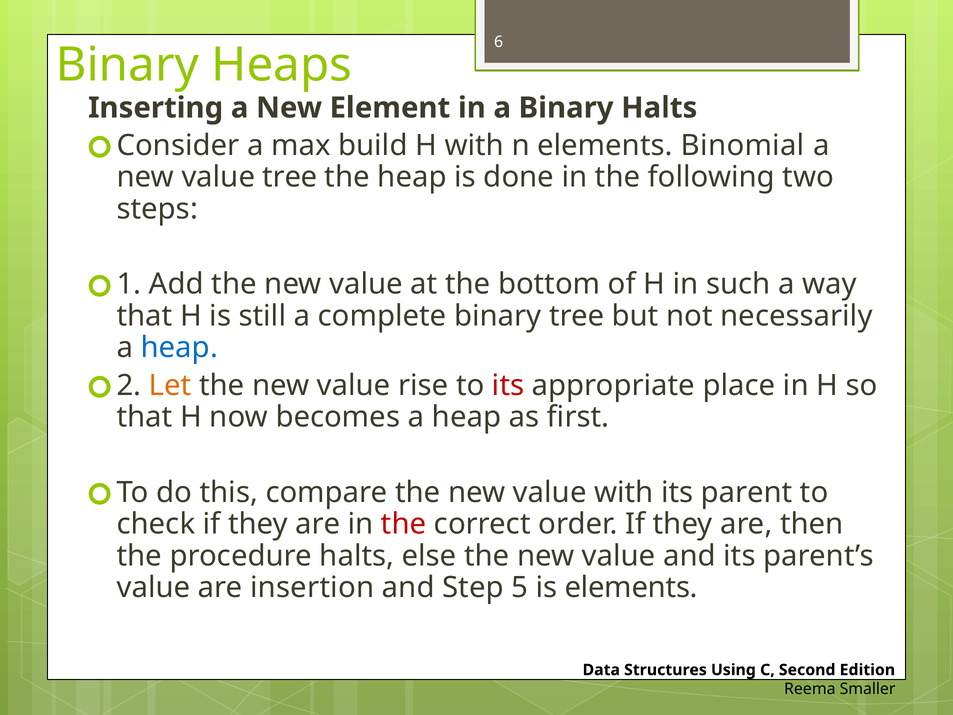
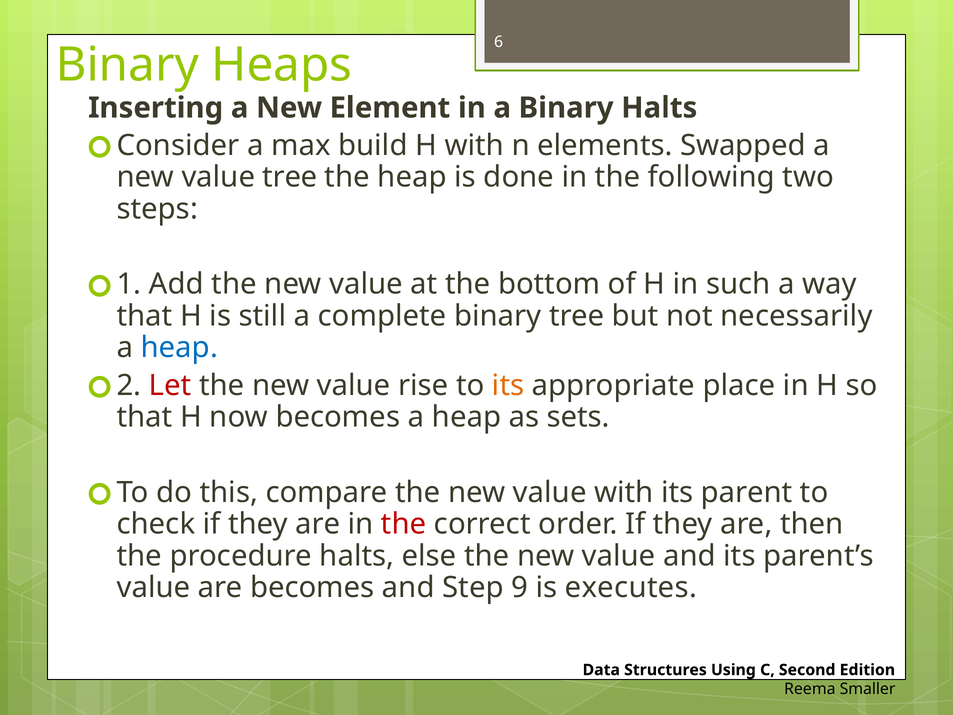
Binomial: Binomial -> Swapped
Let colour: orange -> red
its at (508, 385) colour: red -> orange
first: first -> sets
are insertion: insertion -> becomes
5: 5 -> 9
is elements: elements -> executes
